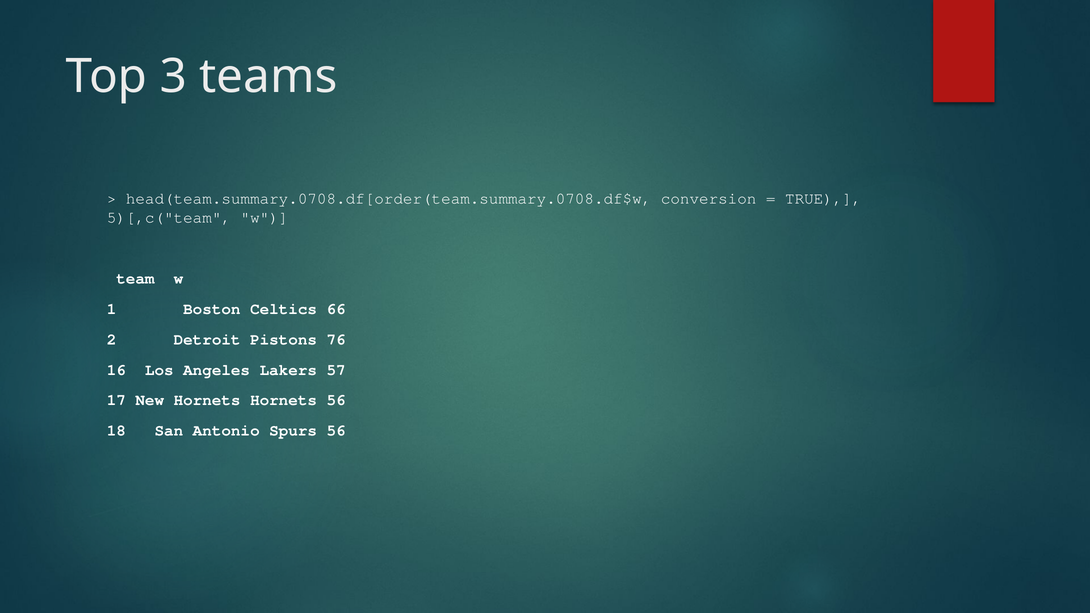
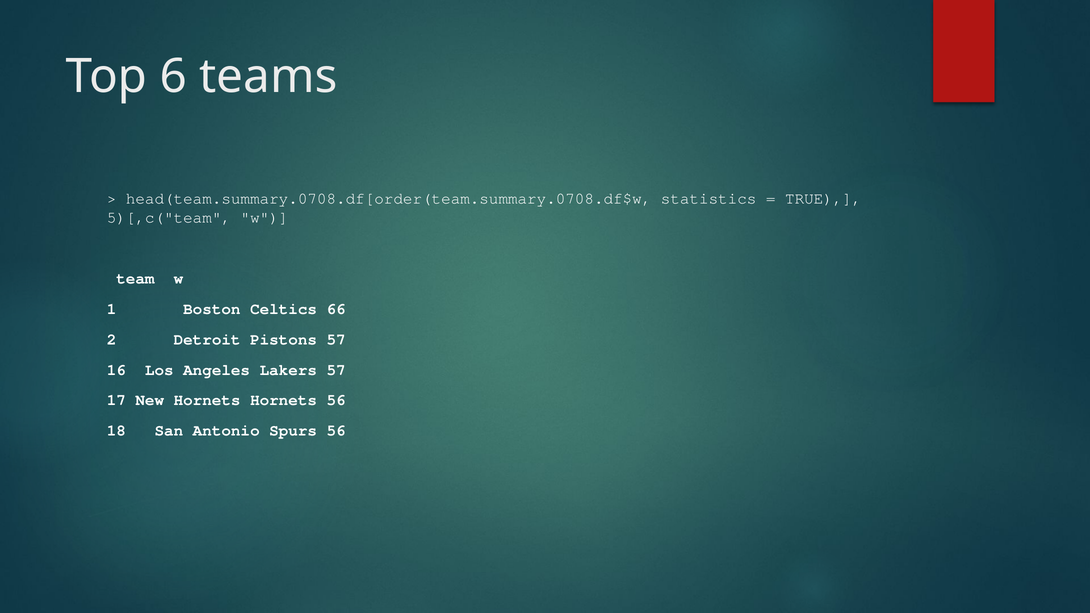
3: 3 -> 6
conversion: conversion -> statistics
Pistons 76: 76 -> 57
